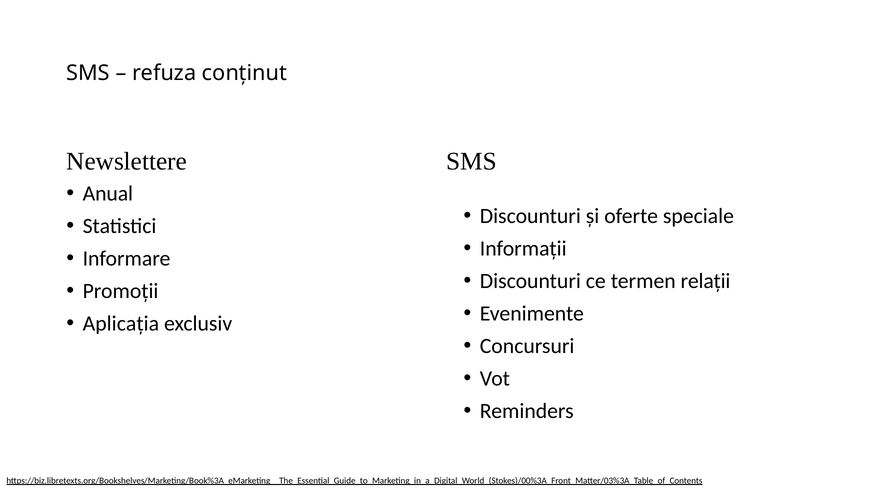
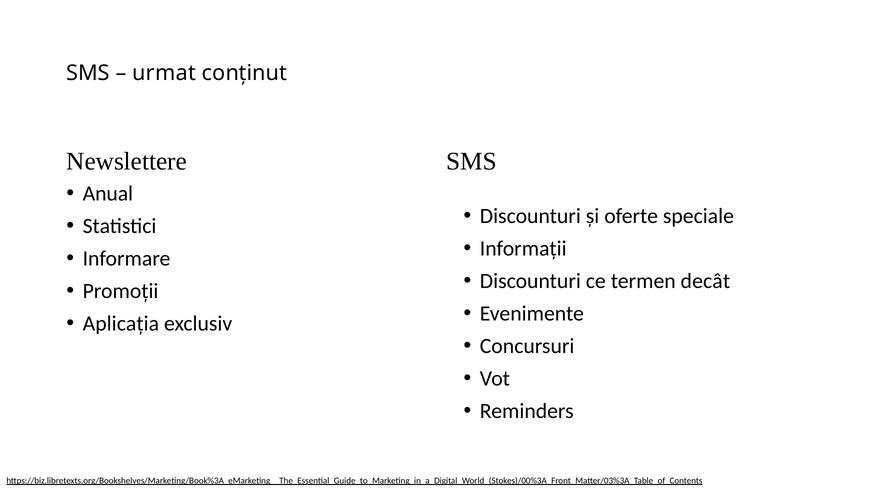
refuza: refuza -> urmat
relații: relații -> decât
